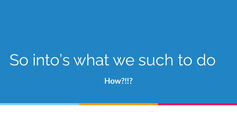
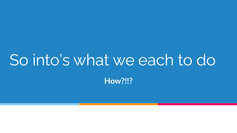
such: such -> each
